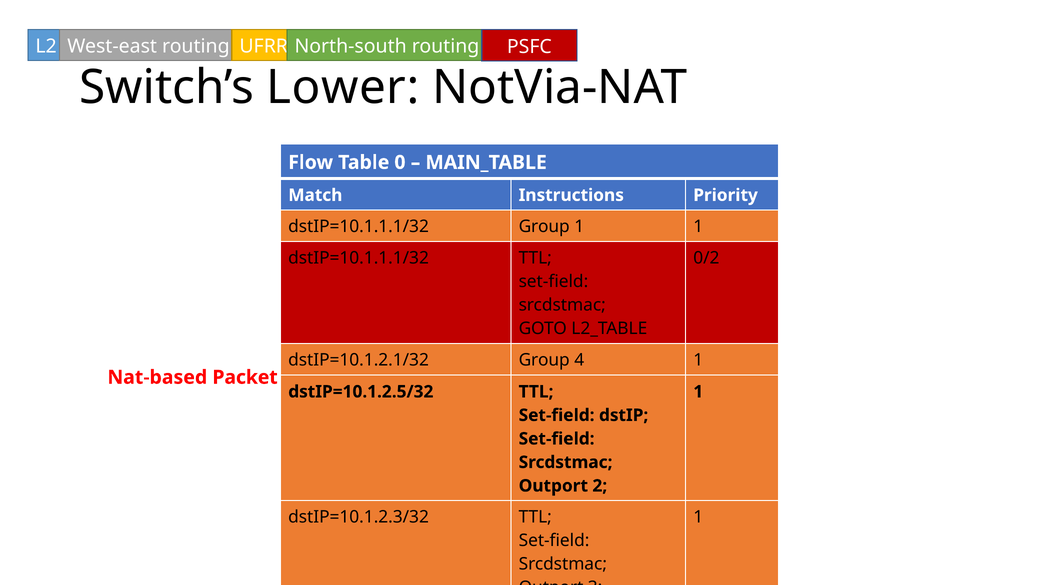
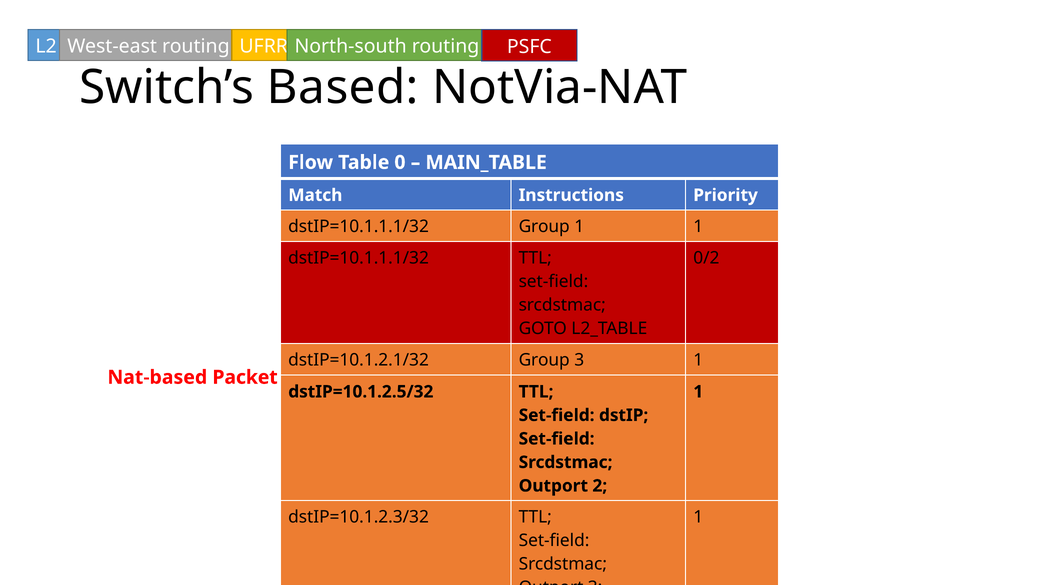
Lower: Lower -> Based
Group 4: 4 -> 3
